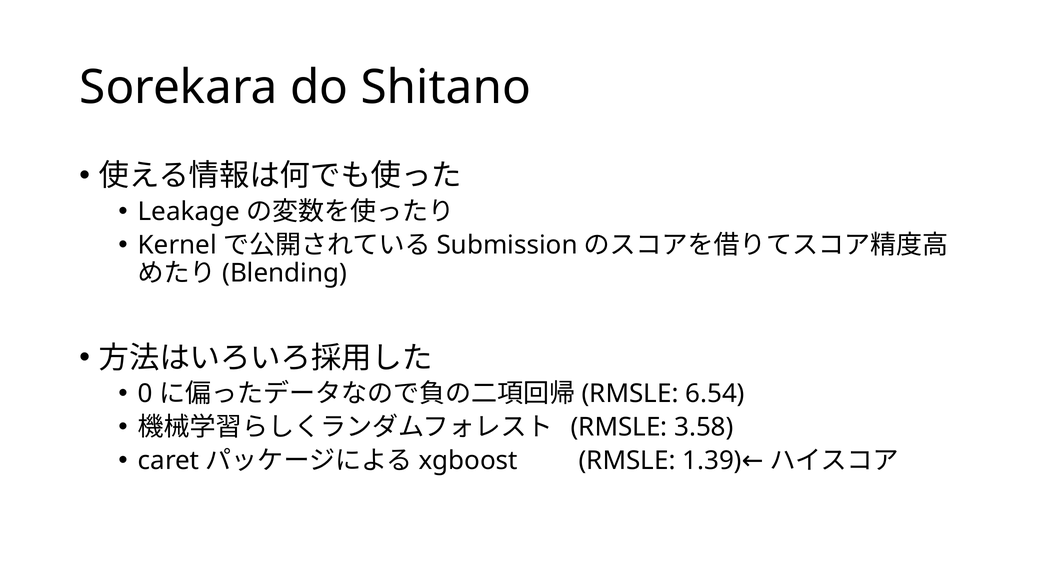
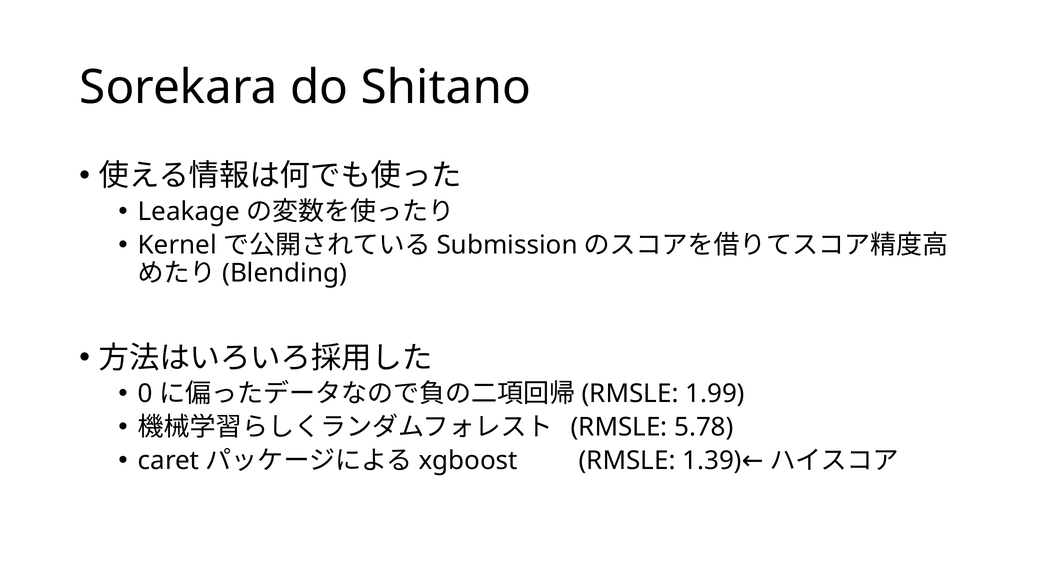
6.54: 6.54 -> 1.99
3.58: 3.58 -> 5.78
